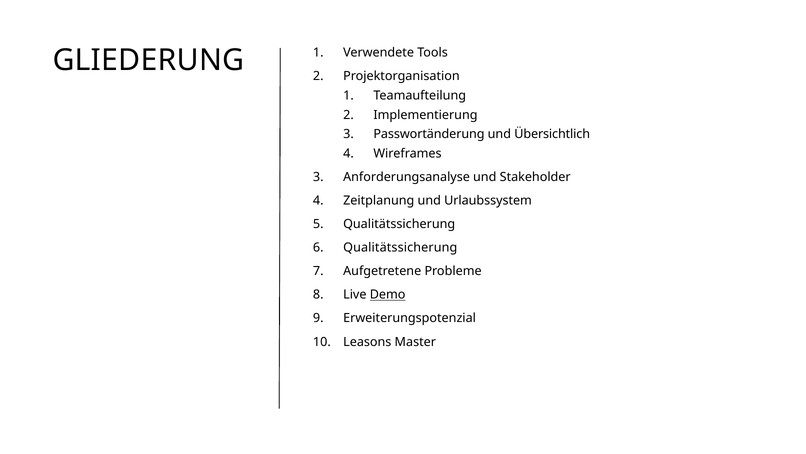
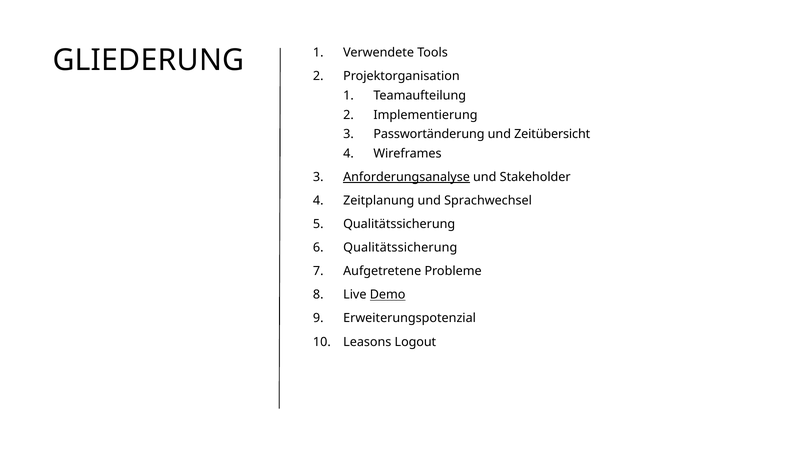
Übersichtlich: Übersichtlich -> Zeitübersicht
Anforderungsanalyse underline: none -> present
Urlaubssystem: Urlaubssystem -> Sprachwechsel
Master: Master -> Logout
